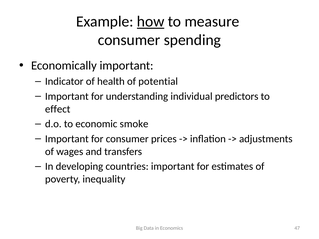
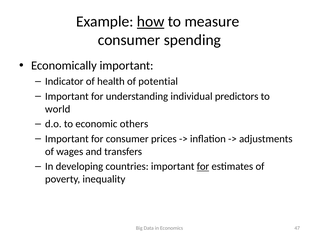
effect: effect -> world
smoke: smoke -> others
for at (203, 167) underline: none -> present
